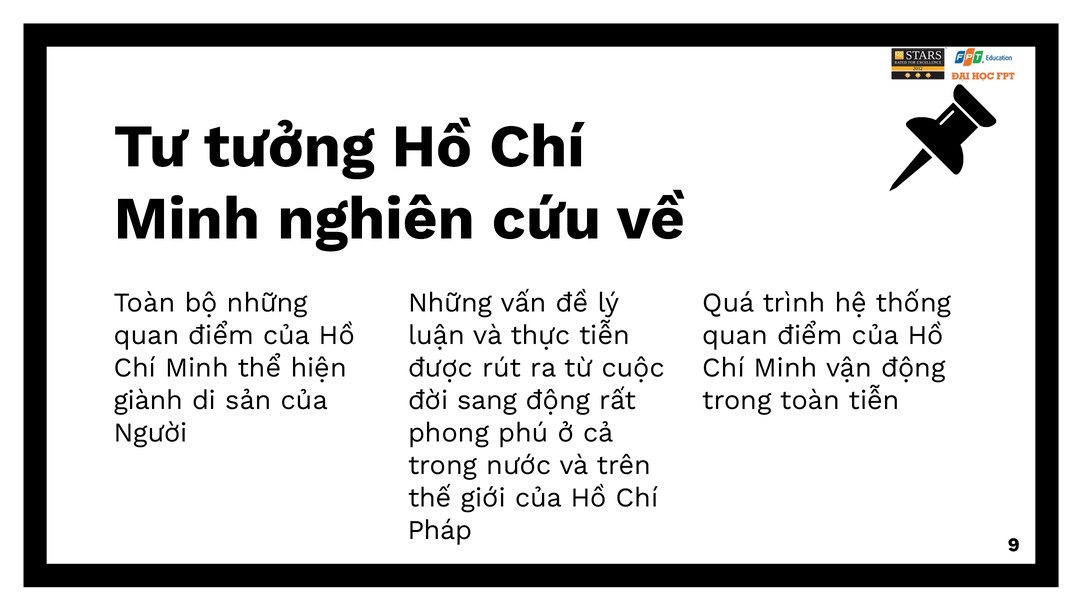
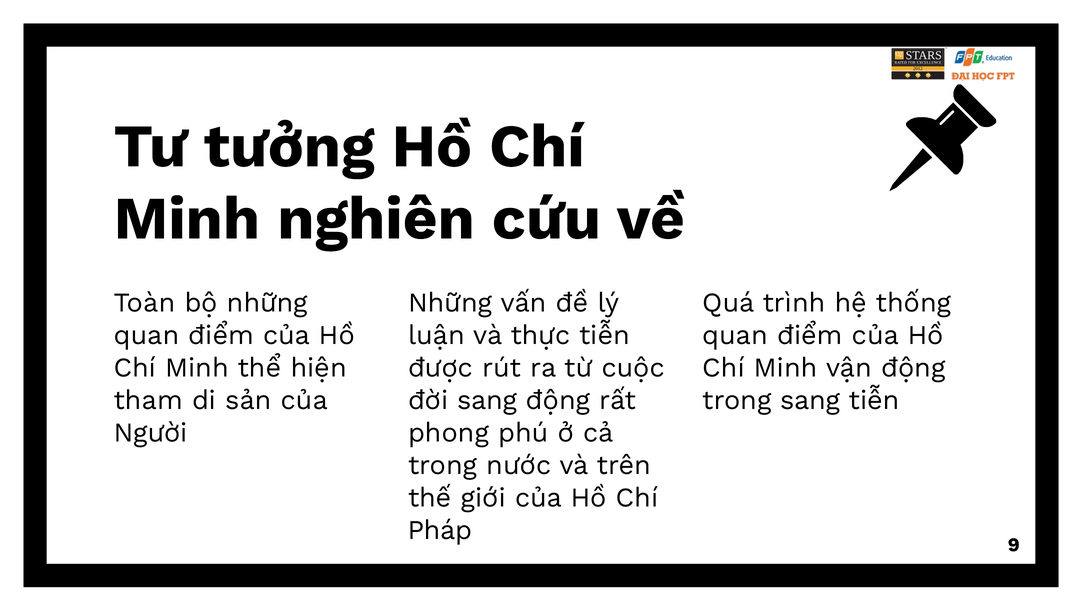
giành: giành -> tham
trong toàn: toàn -> sang
